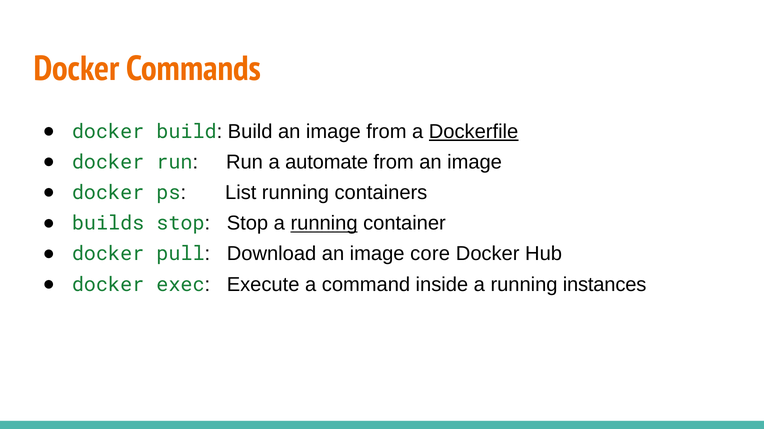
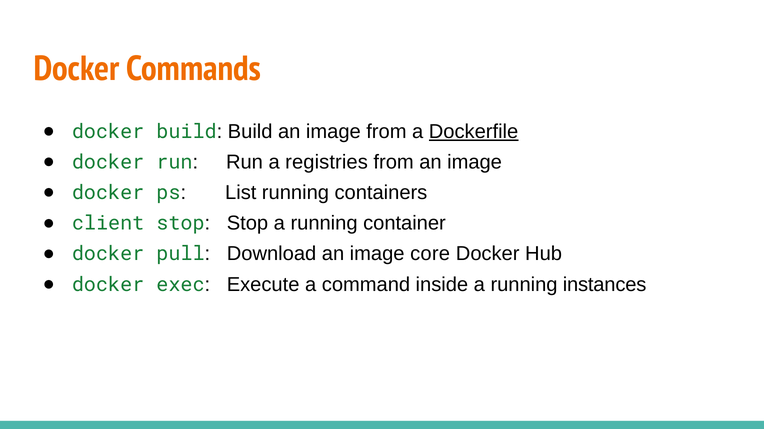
automate: automate -> registries
builds: builds -> client
running at (324, 224) underline: present -> none
